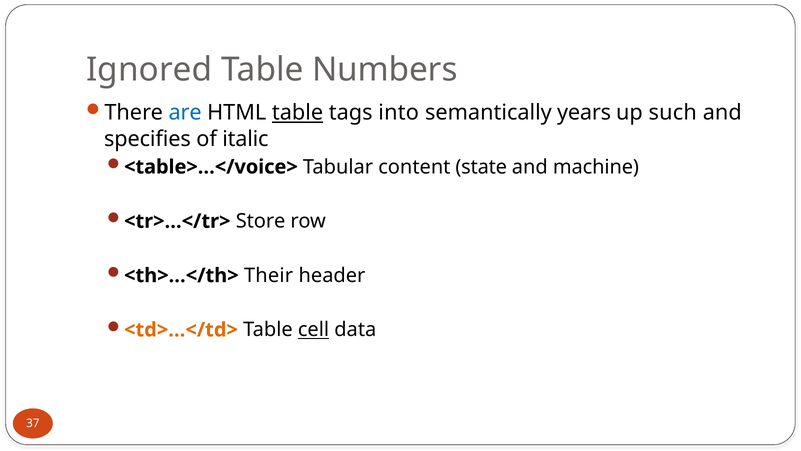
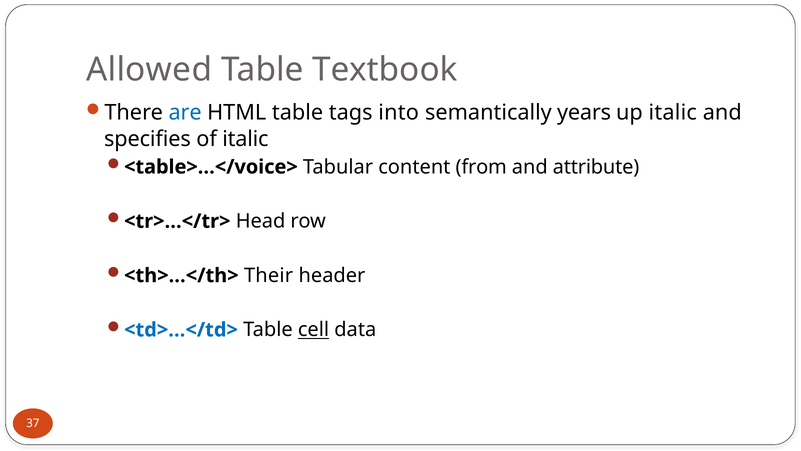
Ignored: Ignored -> Allowed
Numbers: Numbers -> Textbook
table at (298, 113) underline: present -> none
up such: such -> italic
state: state -> from
machine: machine -> attribute
Store: Store -> Head
<td>…</td> colour: orange -> blue
